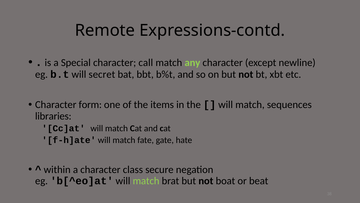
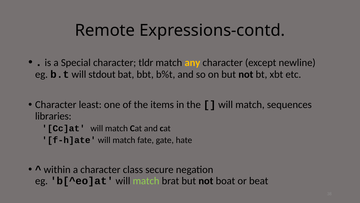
call: call -> tldr
any colour: light green -> yellow
secret: secret -> stdout
form: form -> least
